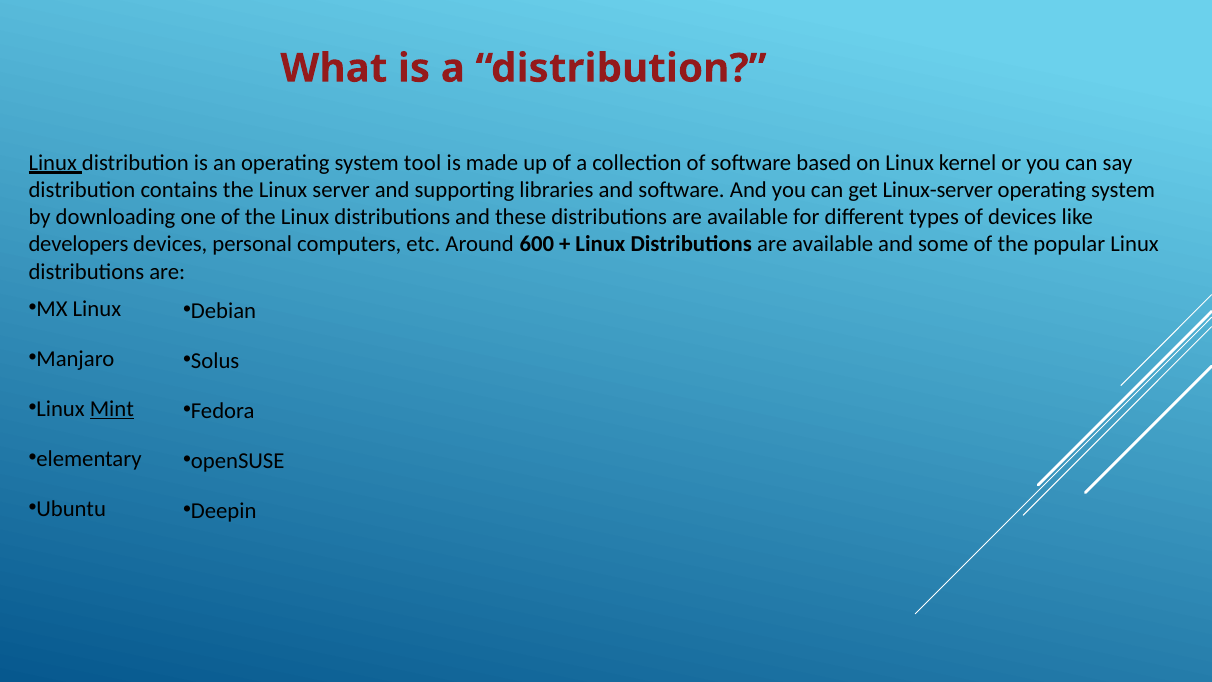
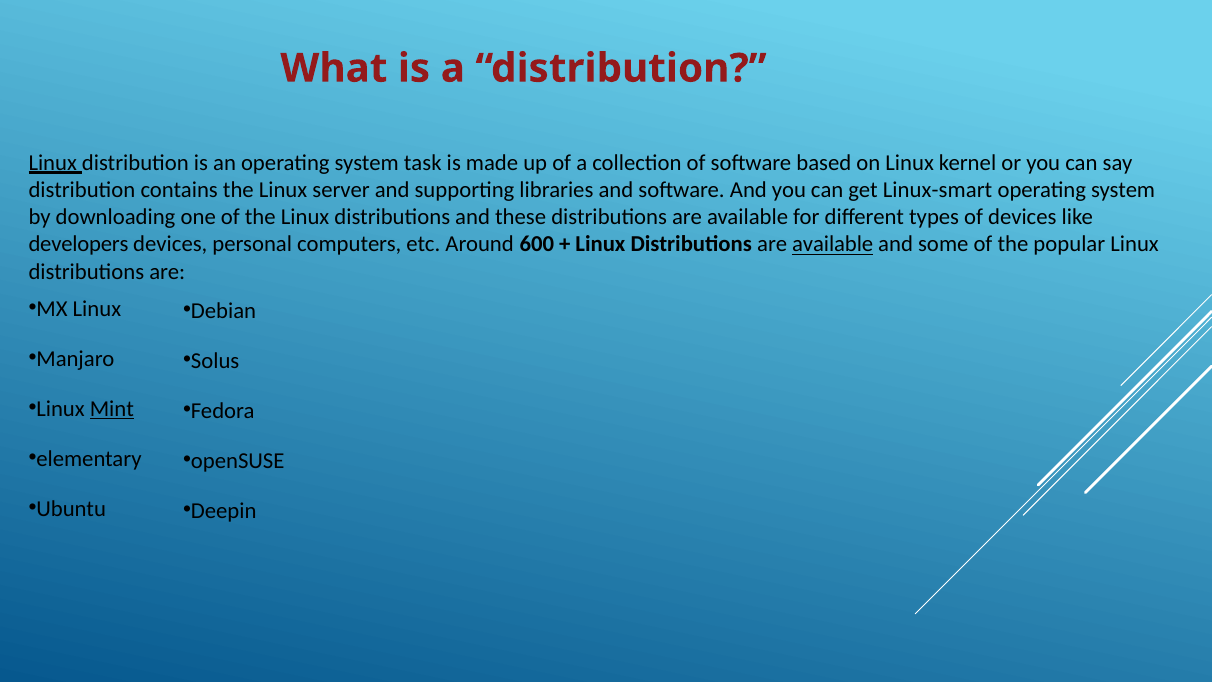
tool: tool -> task
Linux-server: Linux-server -> Linux-smart
available at (833, 244) underline: none -> present
